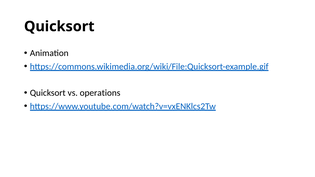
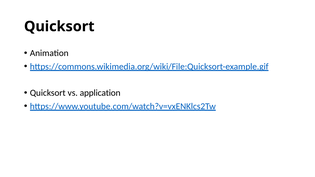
operations: operations -> application
